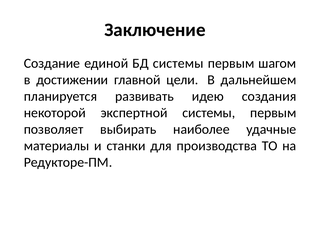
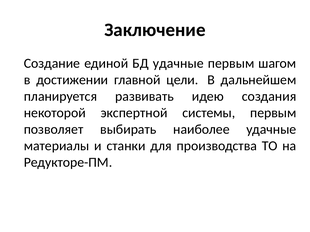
БД системы: системы -> удачные
